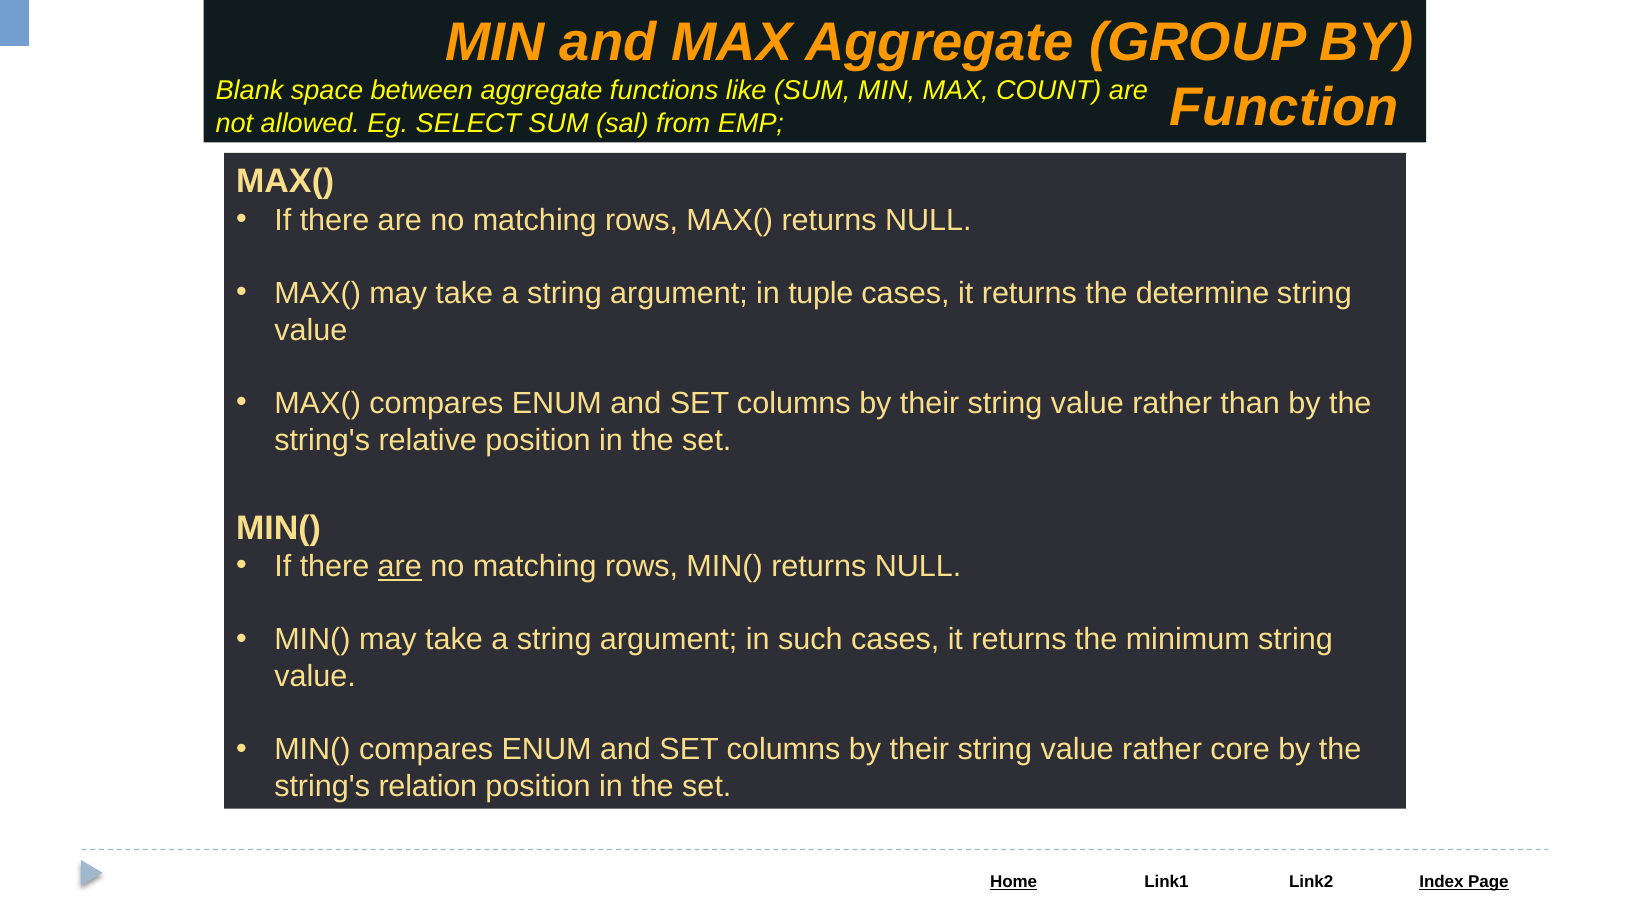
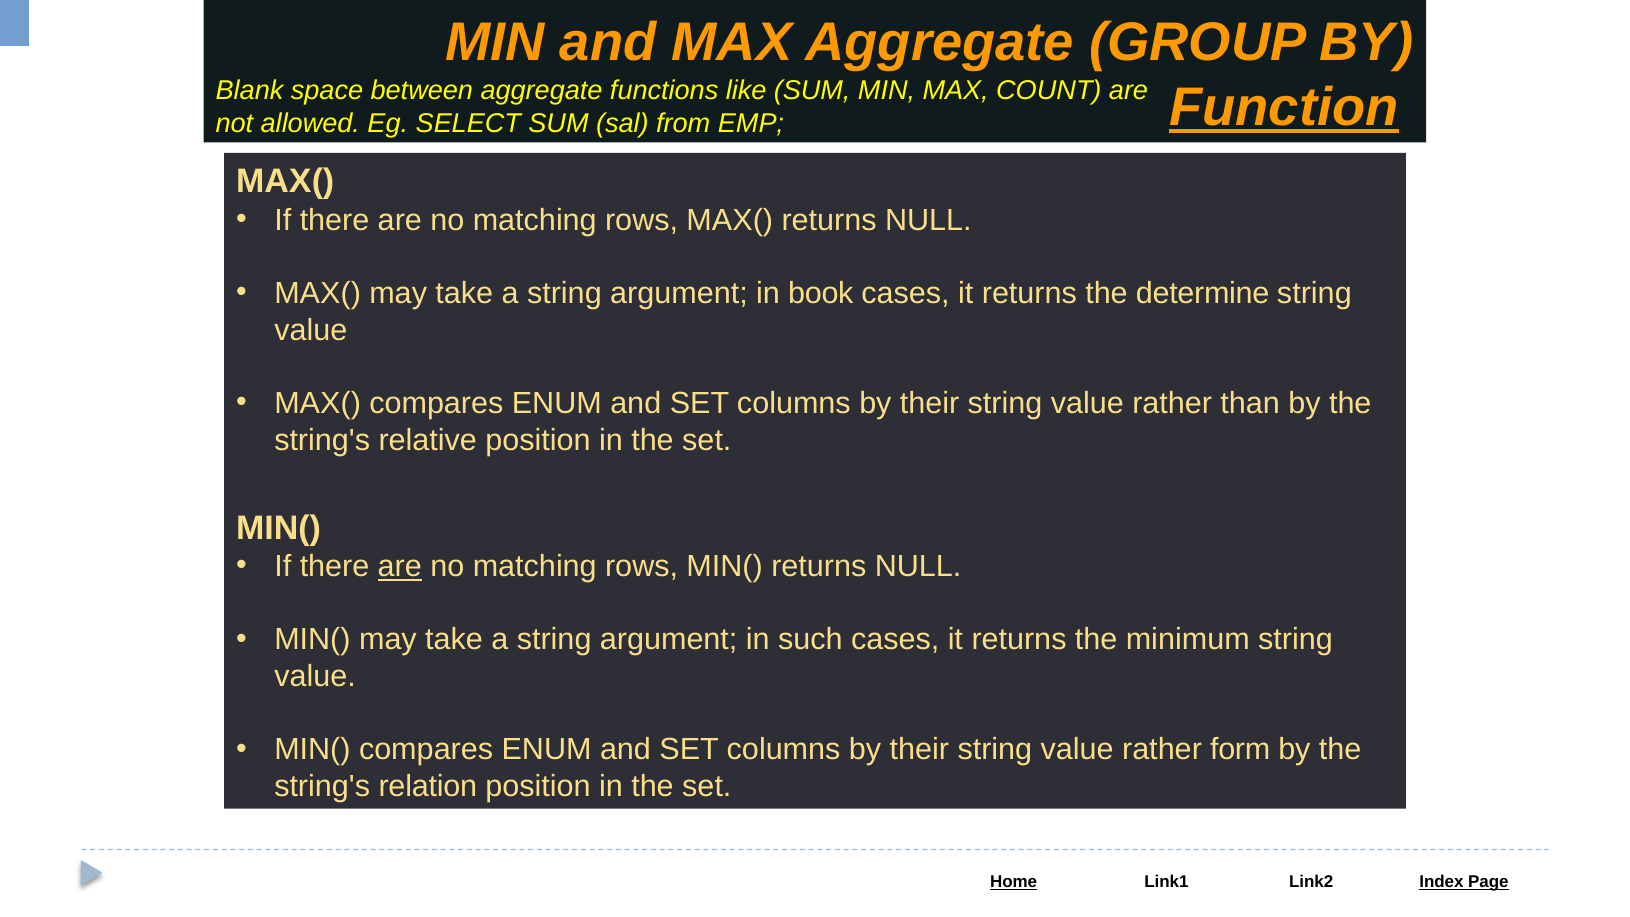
Function underline: none -> present
tuple: tuple -> book
core: core -> form
